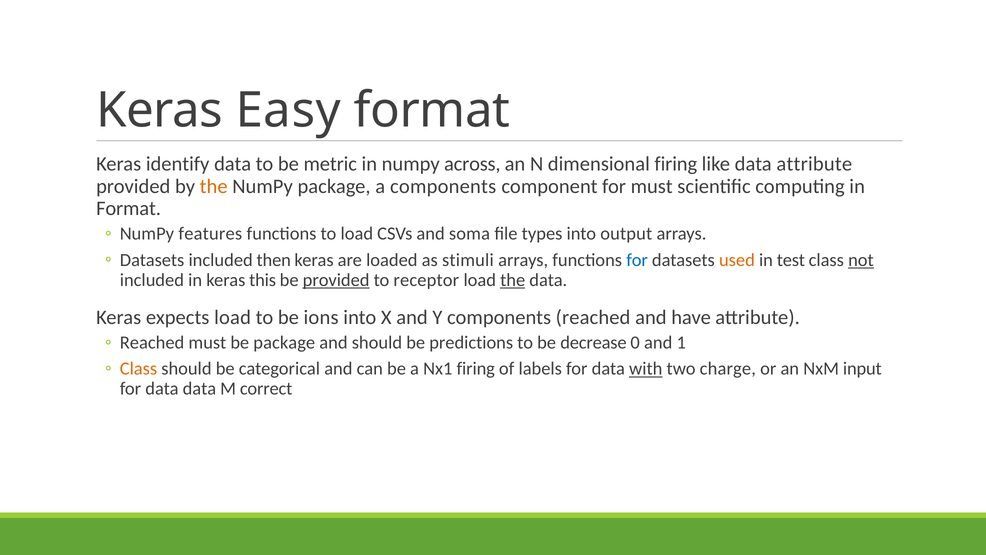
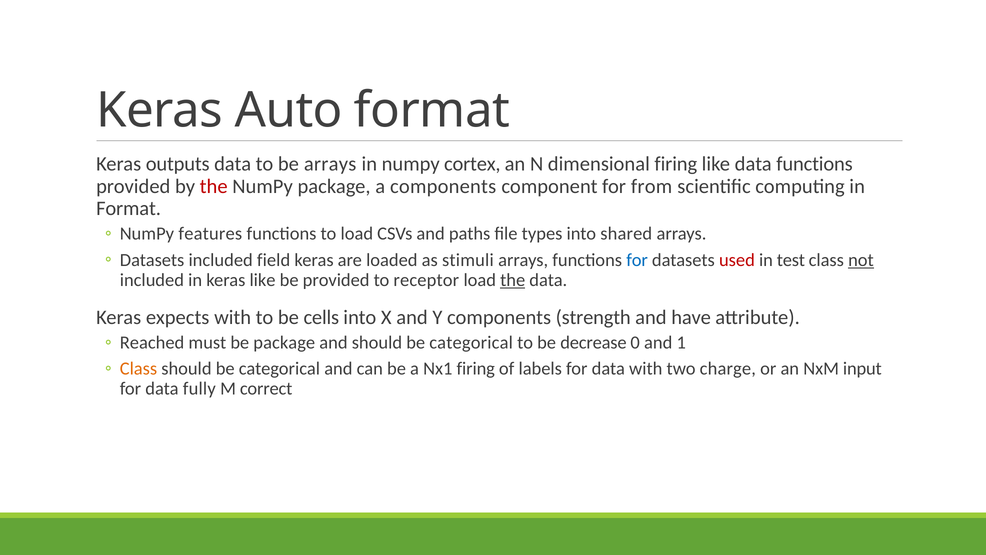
Easy: Easy -> Auto
identify: identify -> outputs
be metric: metric -> arrays
across: across -> cortex
data attribute: attribute -> functions
the at (214, 186) colour: orange -> red
for must: must -> from
soma: soma -> paths
output: output -> shared
then: then -> field
used colour: orange -> red
keras this: this -> like
provided at (336, 280) underline: present -> none
expects load: load -> with
ions: ions -> cells
components reached: reached -> strength
and should be predictions: predictions -> categorical
with at (646, 369) underline: present -> none
data data: data -> fully
